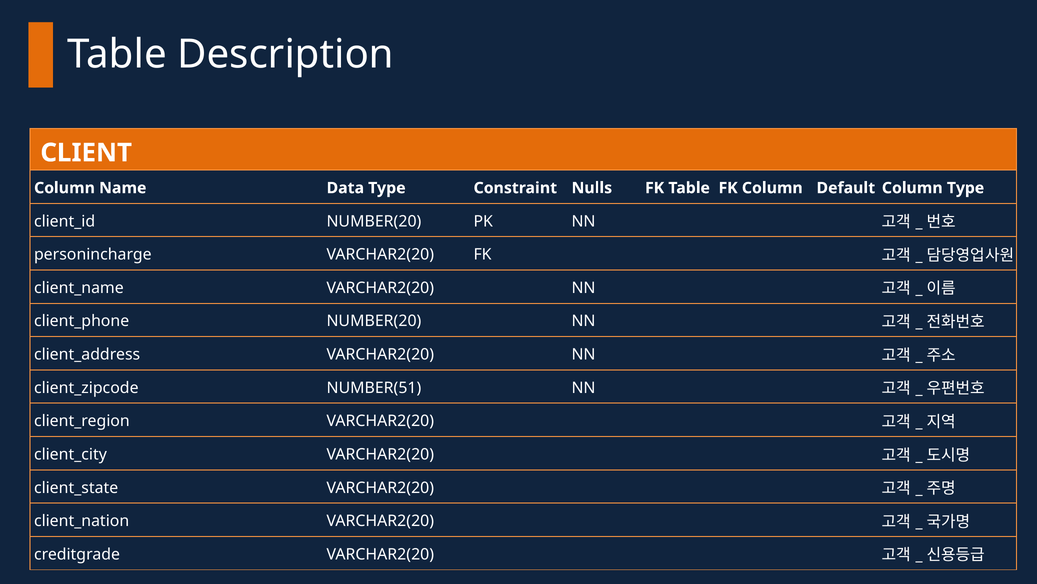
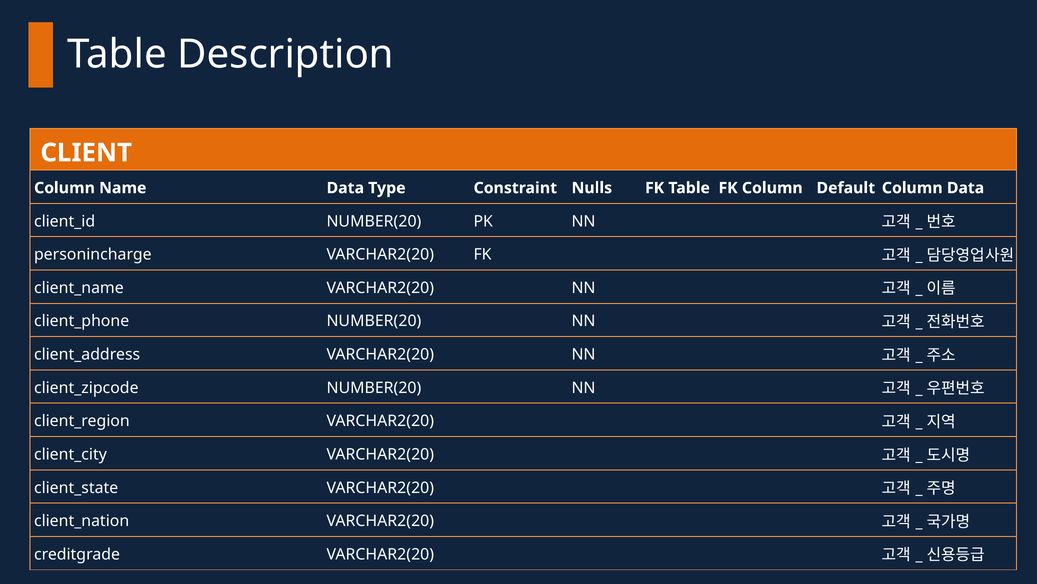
Column Type: Type -> Data
NUMBER(51 at (374, 387): NUMBER(51 -> NUMBER(20
